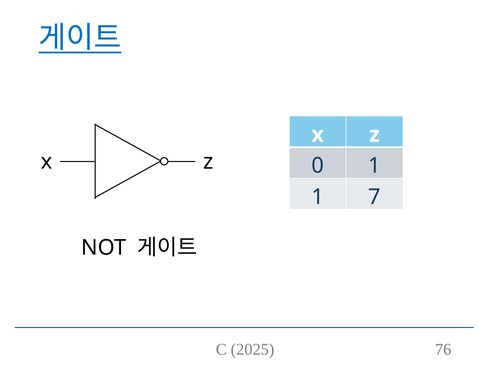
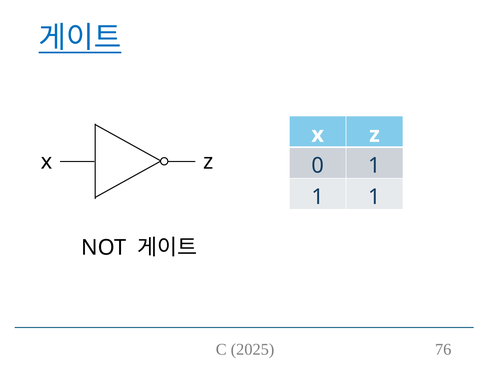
7 at (374, 197): 7 -> 1
